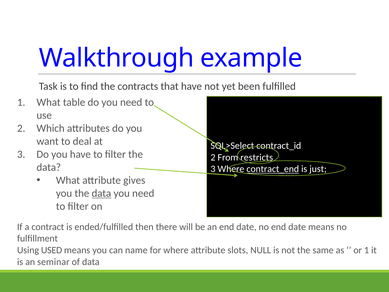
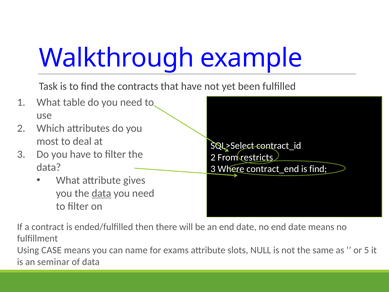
want: want -> most
contract_end underline: present -> none
is just: just -> find
USED: USED -> CASE
for where: where -> exams
or 1: 1 -> 5
